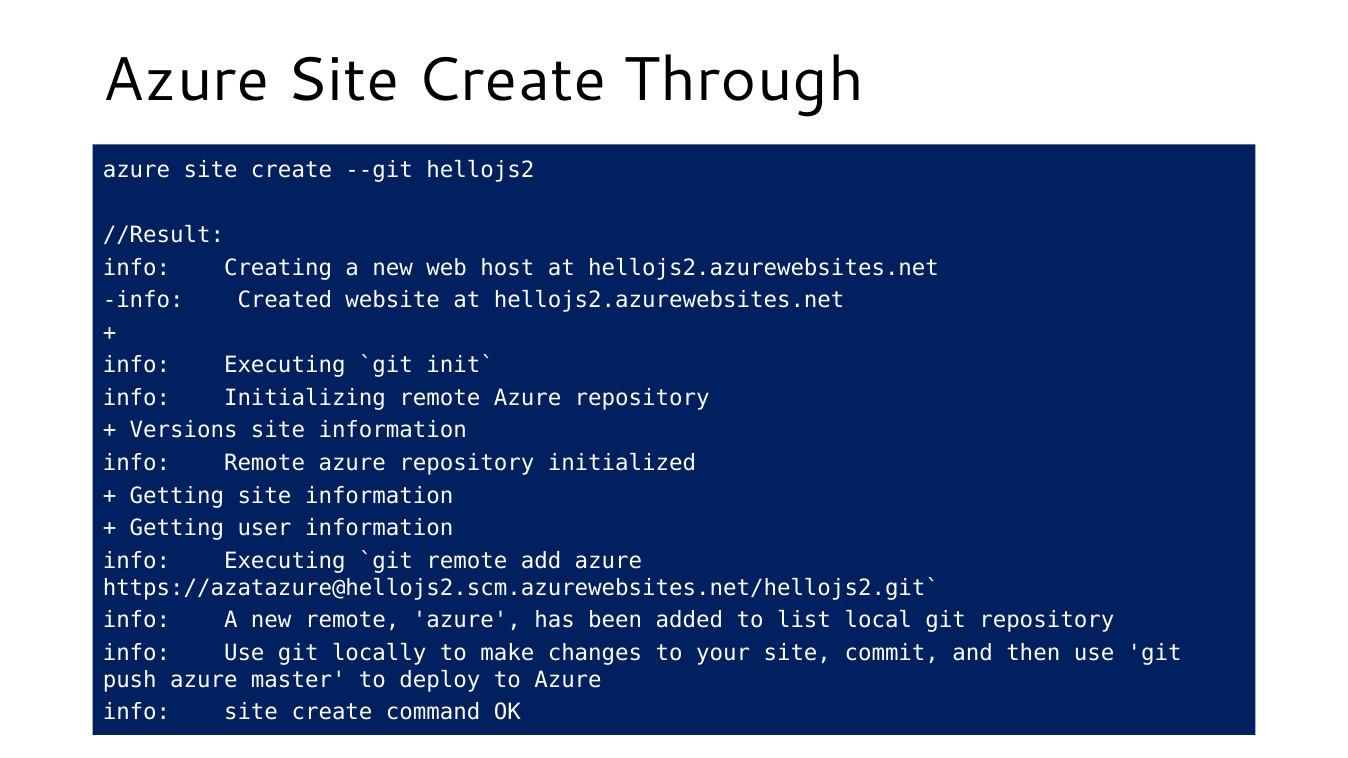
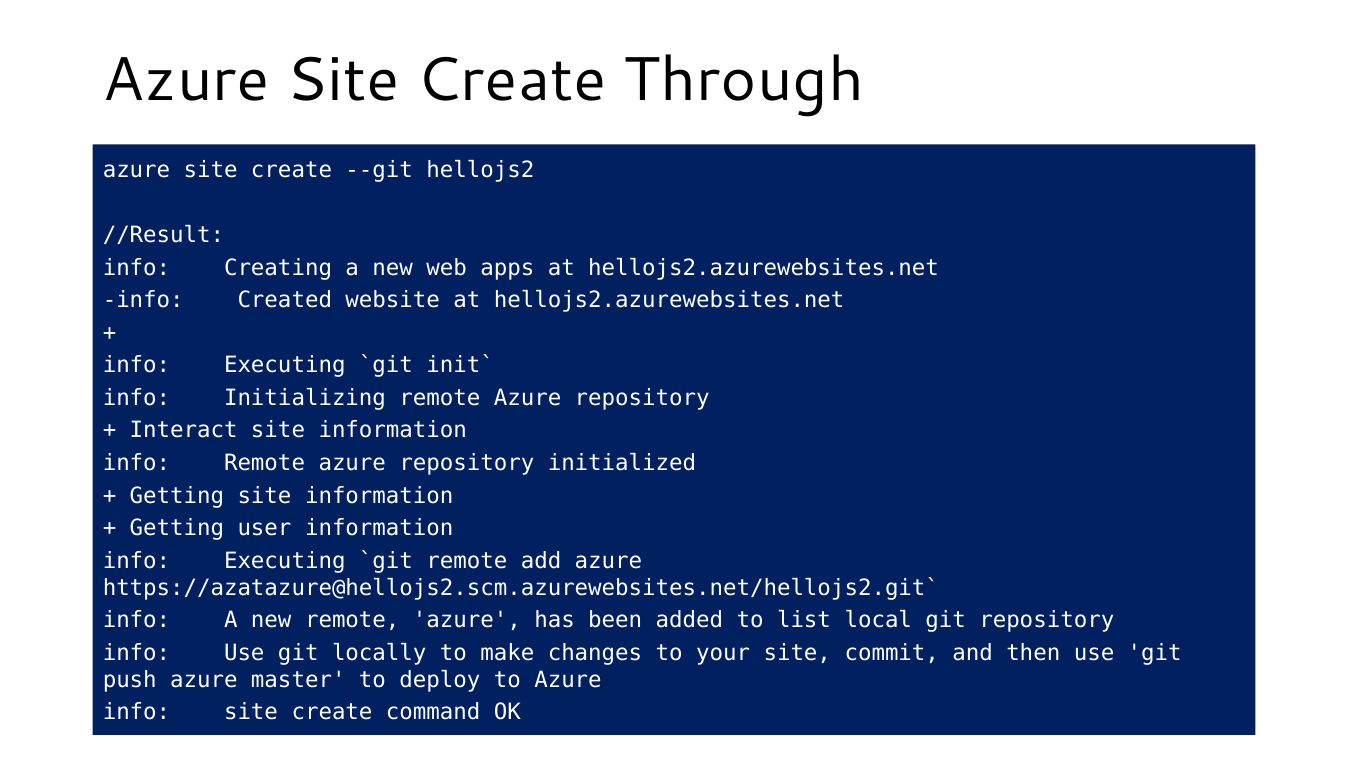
host: host -> apps
Versions: Versions -> Interact
